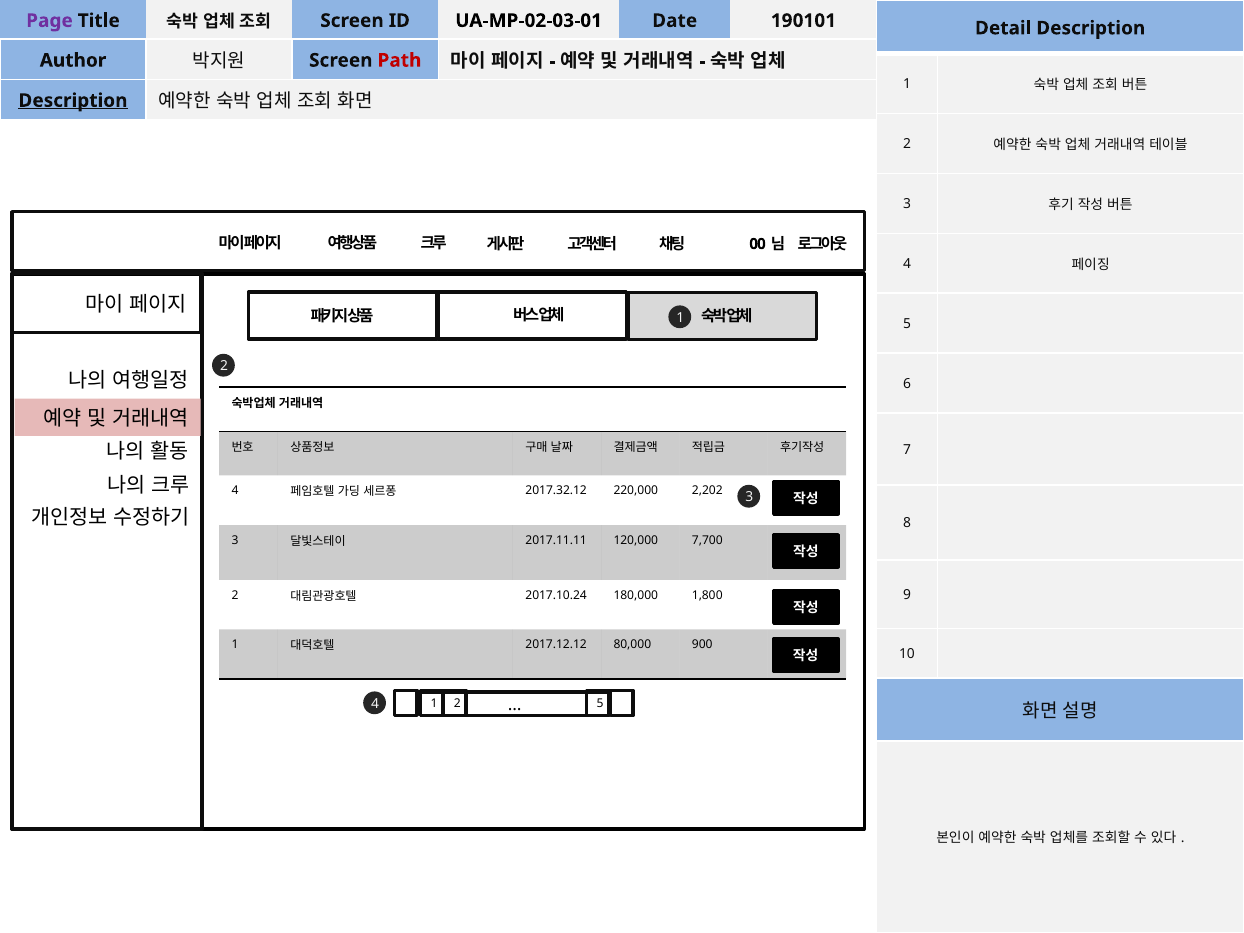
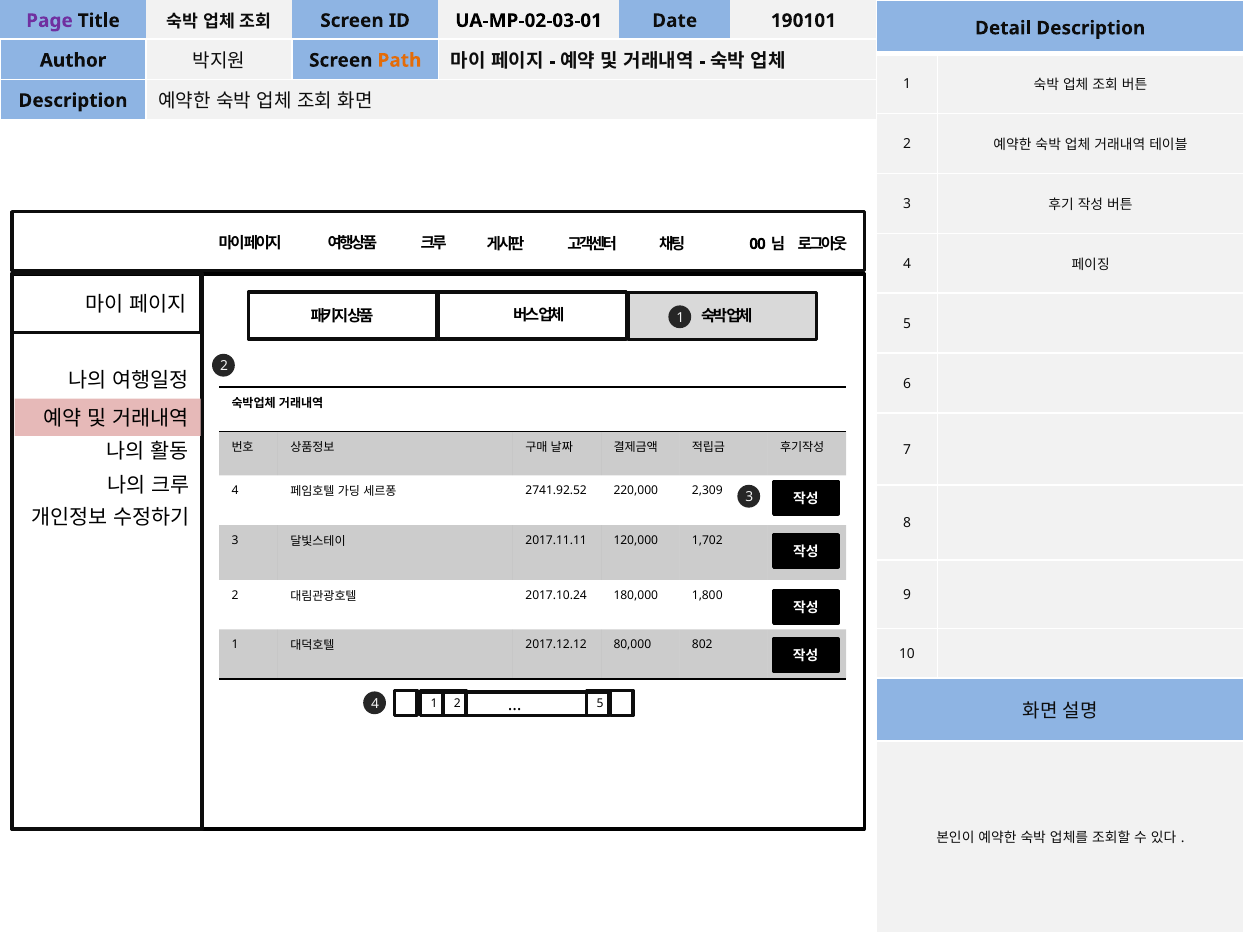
Path colour: red -> orange
Description at (73, 101) underline: present -> none
2017.32.12: 2017.32.12 -> 2741.92.52
2,202: 2,202 -> 2,309
7,700: 7,700 -> 1,702
900: 900 -> 802
